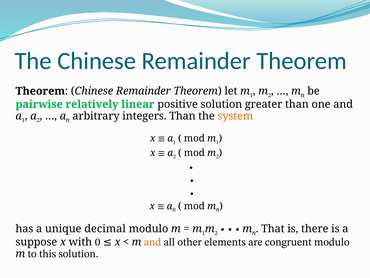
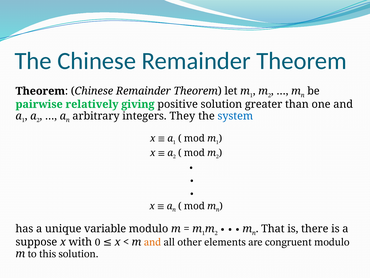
linear: linear -> giving
integers Than: Than -> They
system colour: orange -> blue
decimal: decimal -> variable
